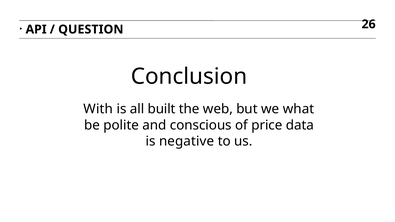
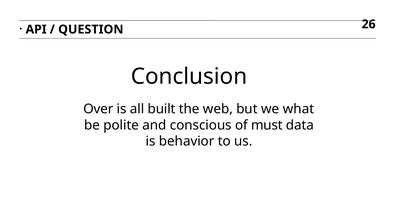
With: With -> Over
price: price -> must
negative: negative -> behavior
